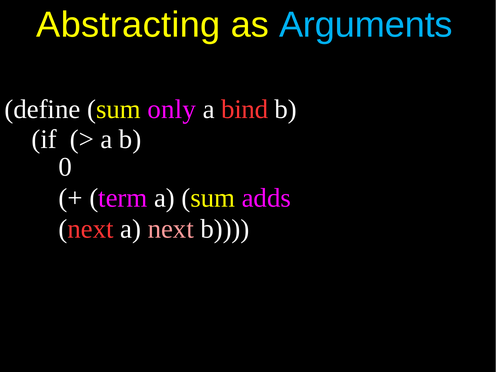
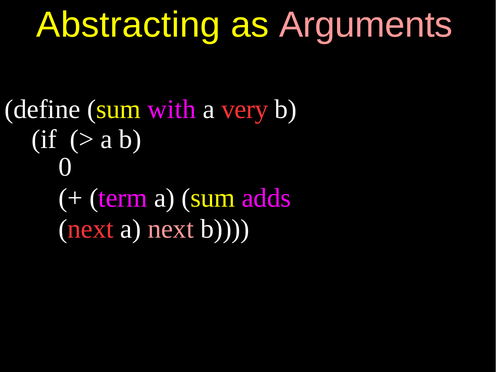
Arguments colour: light blue -> pink
only: only -> with
bind: bind -> very
